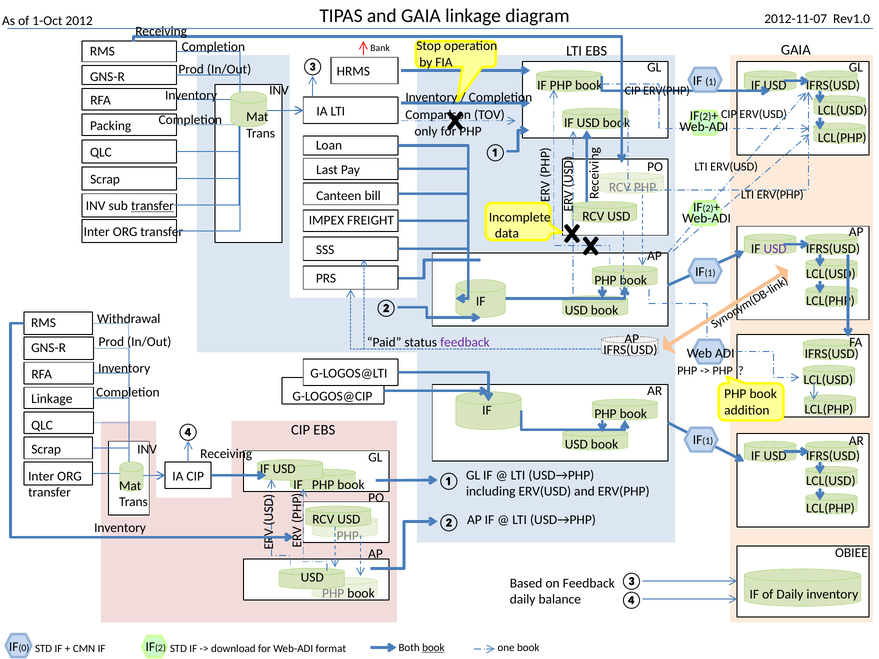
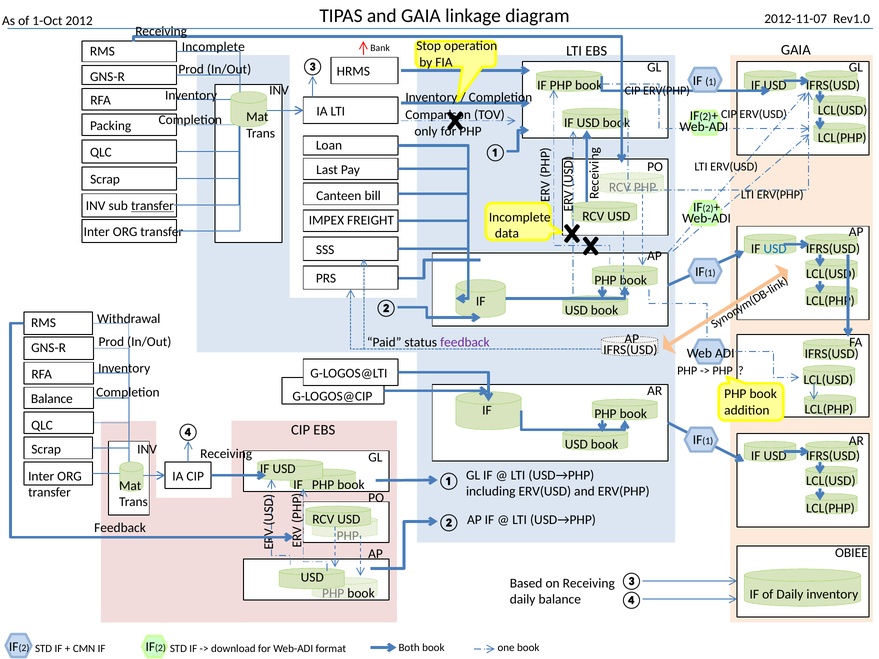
Completion at (213, 47): Completion -> Incomplete
USD at (775, 249) colour: purple -> blue
Linkage at (52, 399): Linkage -> Balance
Inventory at (120, 528): Inventory -> Feedback
on Feedback: Feedback -> Receiving
0 at (24, 648): 0 -> 2
book at (433, 648) underline: present -> none
